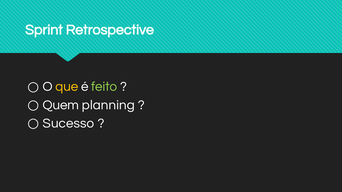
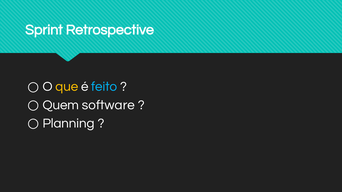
feito colour: light green -> light blue
planning: planning -> software
Sucesso: Sucesso -> Planning
